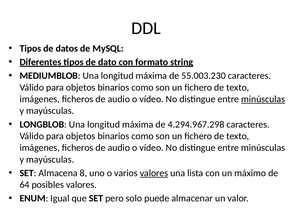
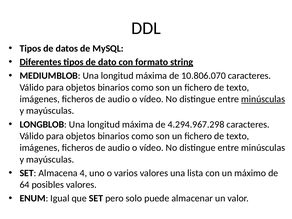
55.003.230: 55.003.230 -> 10.806.070
8: 8 -> 4
valores at (154, 173) underline: present -> none
